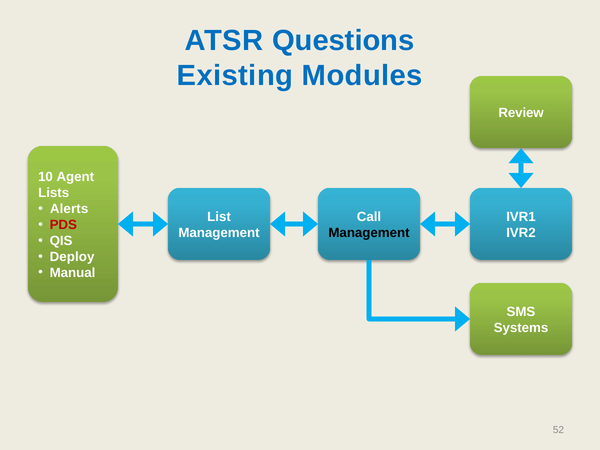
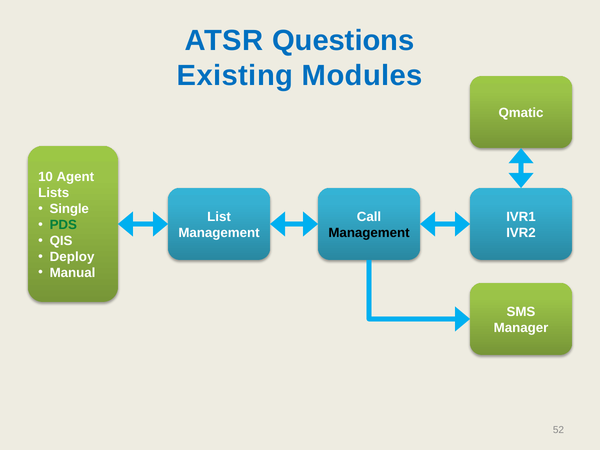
Review: Review -> Qmatic
Alerts: Alerts -> Single
PDS colour: red -> green
Systems: Systems -> Manager
